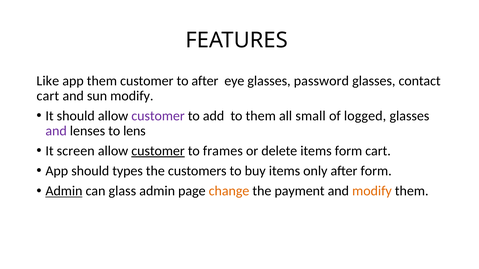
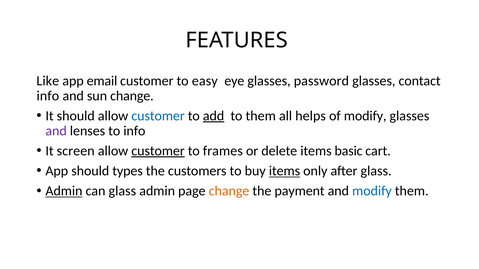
app them: them -> email
to after: after -> easy
cart at (48, 96): cart -> info
sun modify: modify -> change
customer at (158, 116) colour: purple -> blue
add underline: none -> present
small: small -> helps
of logged: logged -> modify
to lens: lens -> info
items form: form -> basic
items at (284, 171) underline: none -> present
after form: form -> glass
modify at (372, 191) colour: orange -> blue
